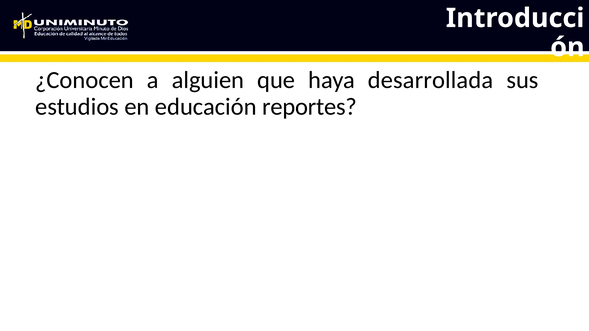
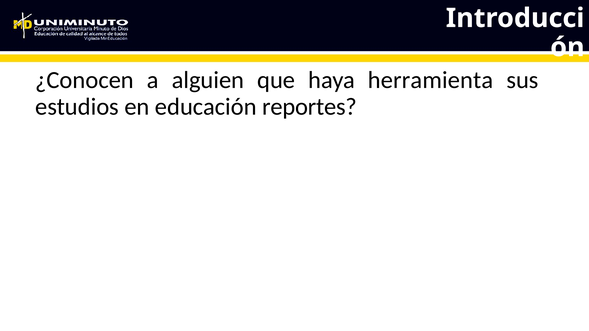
desarrollada: desarrollada -> herramienta
